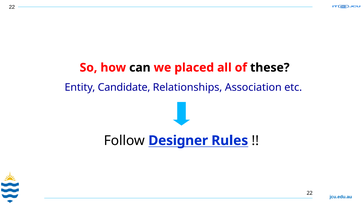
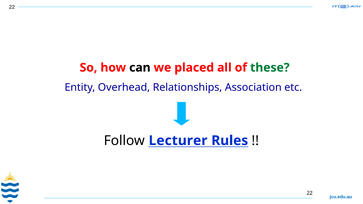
these colour: black -> green
Candidate: Candidate -> Overhead
Designer: Designer -> Lecturer
